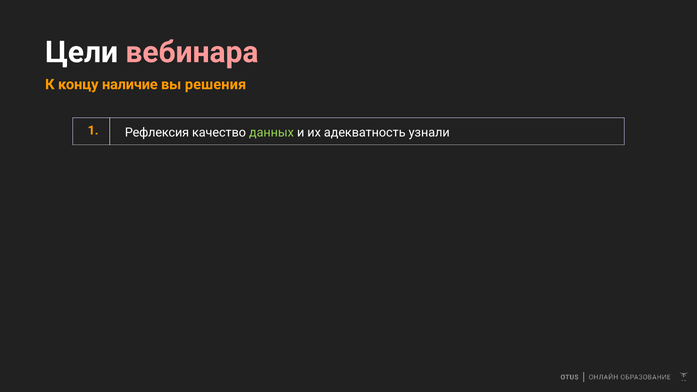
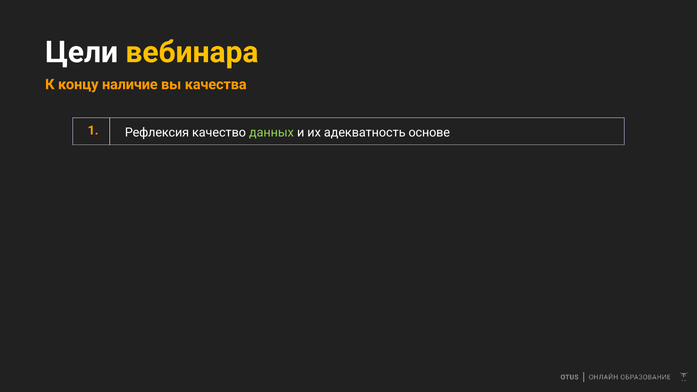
вебинара colour: pink -> yellow
решения: решения -> качества
узнали: узнали -> основе
